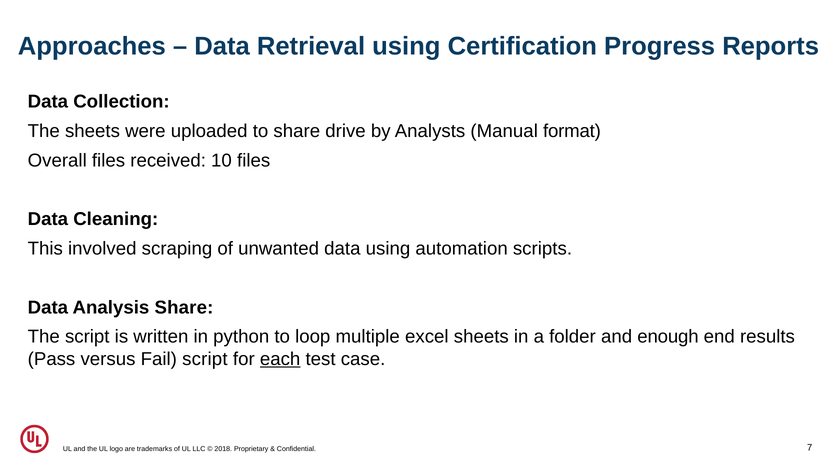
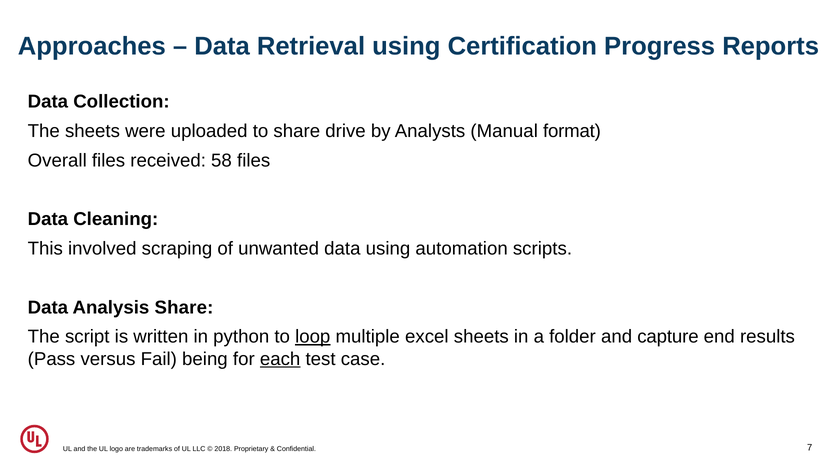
10: 10 -> 58
loop underline: none -> present
enough: enough -> capture
Fail script: script -> being
